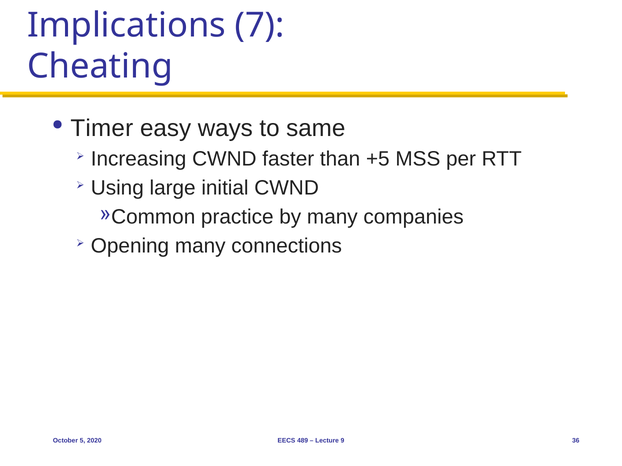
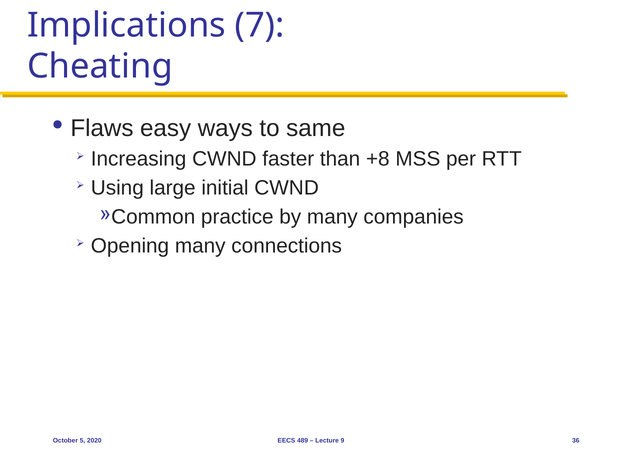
Timer: Timer -> Flaws
+5: +5 -> +8
